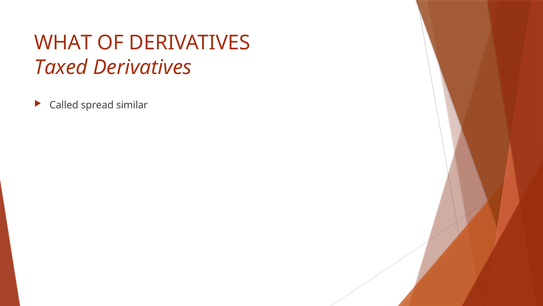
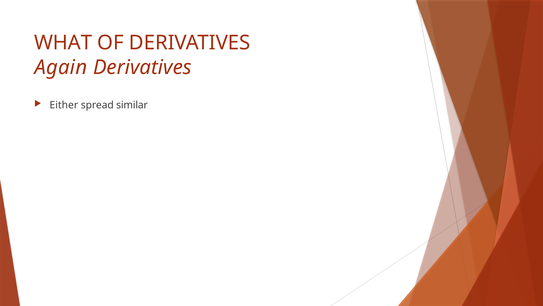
Taxed: Taxed -> Again
Called: Called -> Either
